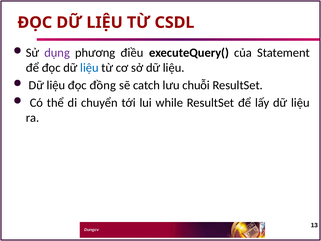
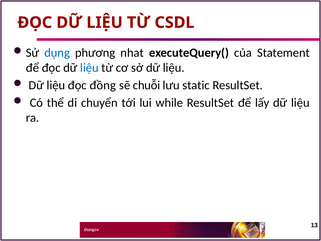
dụng colour: purple -> blue
điều: điều -> nhat
catch: catch -> chuỗi
chuỗi: chuỗi -> static
